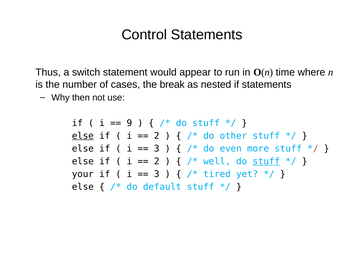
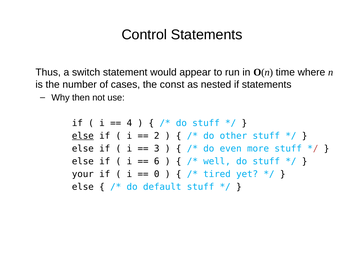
break: break -> const
9: 9 -> 4
2 at (157, 161): 2 -> 6
stuff at (266, 161) underline: present -> none
3 at (157, 174): 3 -> 0
